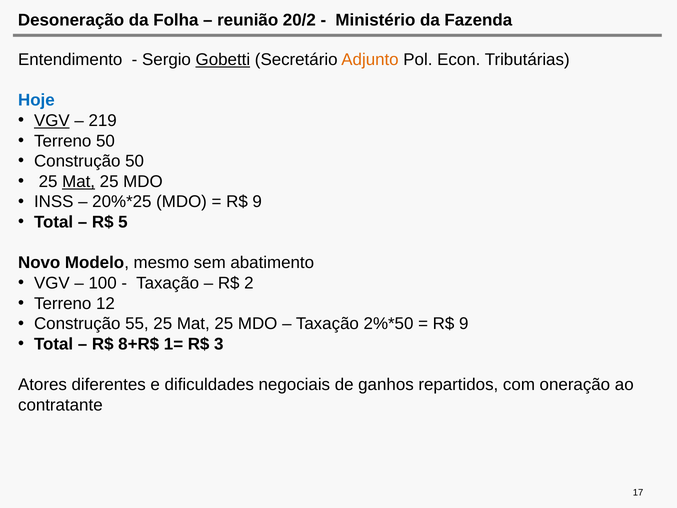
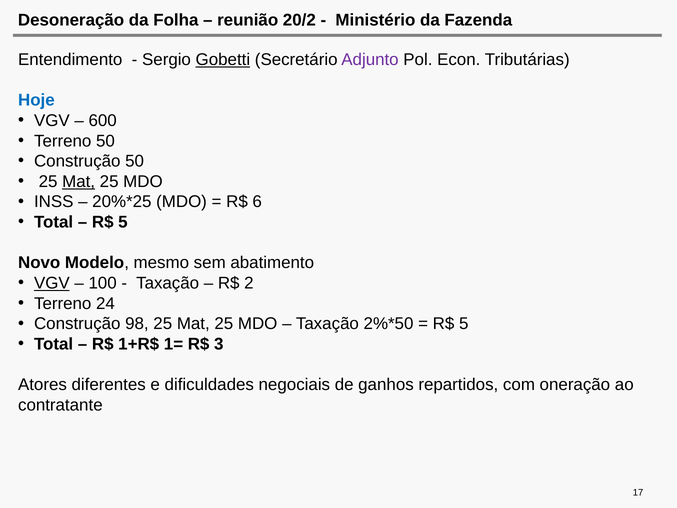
Adjunto colour: orange -> purple
VGV at (52, 121) underline: present -> none
219: 219 -> 600
9 at (257, 202): 9 -> 6
VGV at (52, 283) underline: none -> present
12: 12 -> 24
55: 55 -> 98
9 at (464, 324): 9 -> 5
8+R$: 8+R$ -> 1+R$
